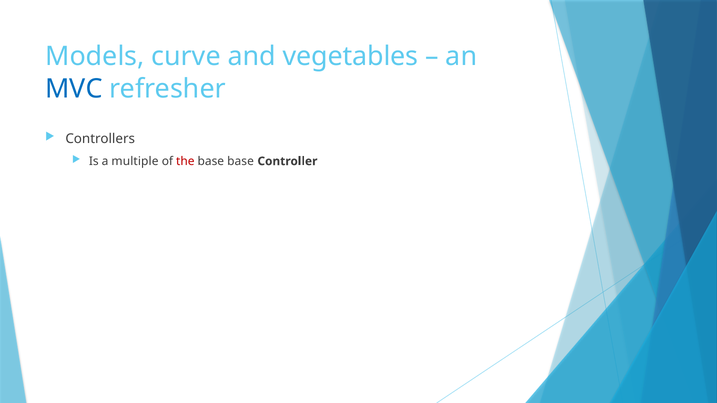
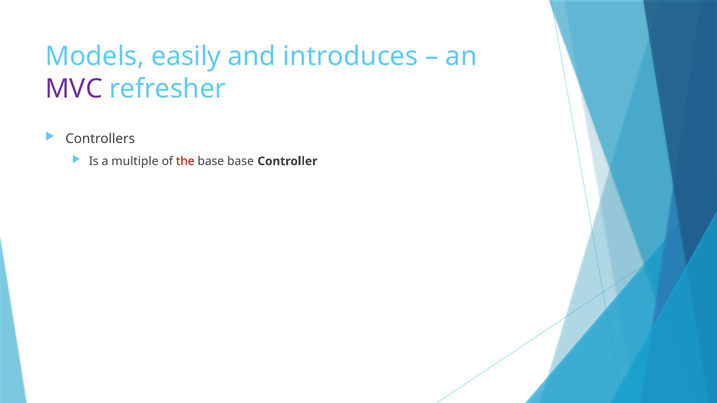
curve: curve -> easily
vegetables: vegetables -> introduces
MVC colour: blue -> purple
